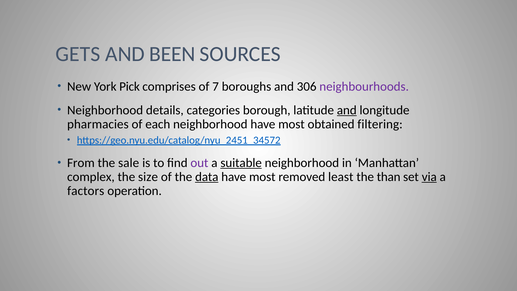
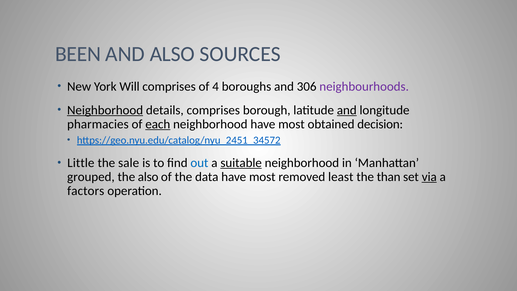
GETS: GETS -> BEEN
AND BEEN: BEEN -> ALSO
Pick: Pick -> Will
7: 7 -> 4
Neighborhood at (105, 110) underline: none -> present
details categories: categories -> comprises
each underline: none -> present
filtering: filtering -> decision
From: From -> Little
out colour: purple -> blue
complex: complex -> grouped
the size: size -> also
data underline: present -> none
